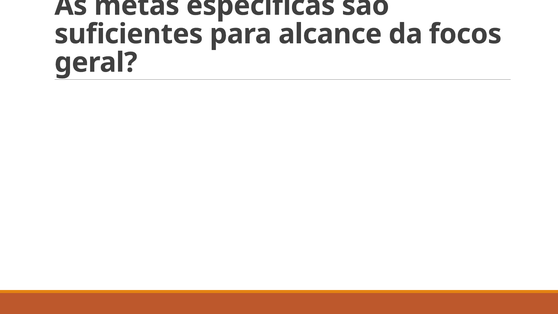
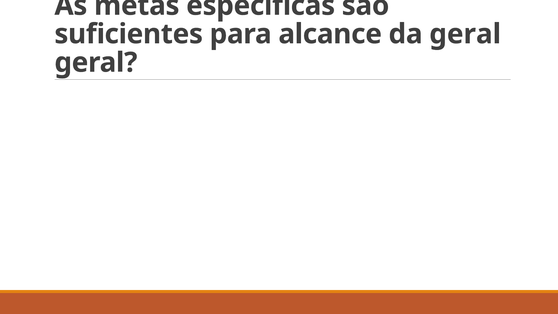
da focos: focos -> geral
